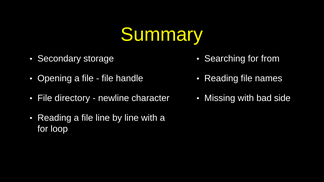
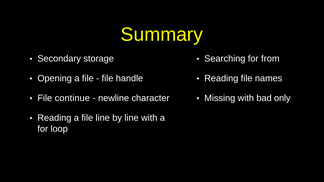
directory: directory -> continue
side: side -> only
